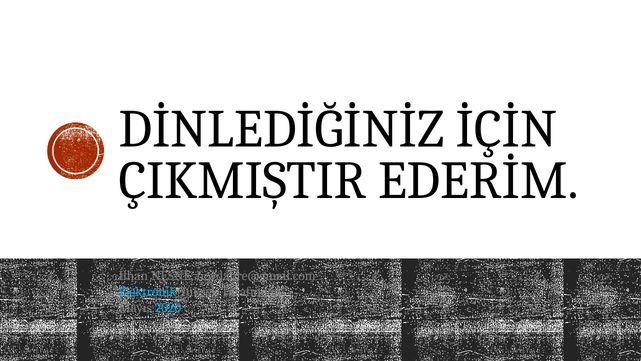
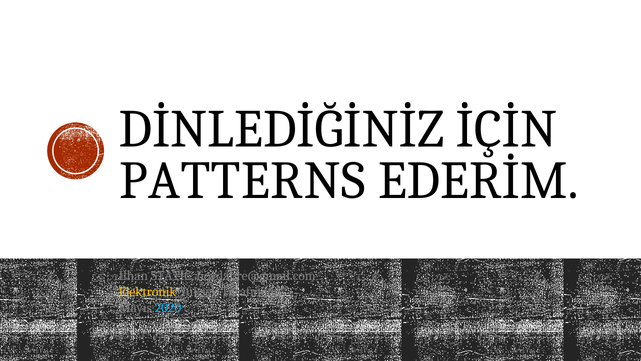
ÇIKMIŞTIR: ÇIKMIŞTIR -> PATTERNS
NESNE: NESNE -> STATIC
Elektronik colour: light blue -> yellow
